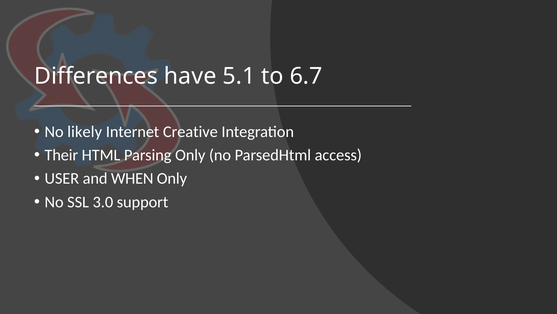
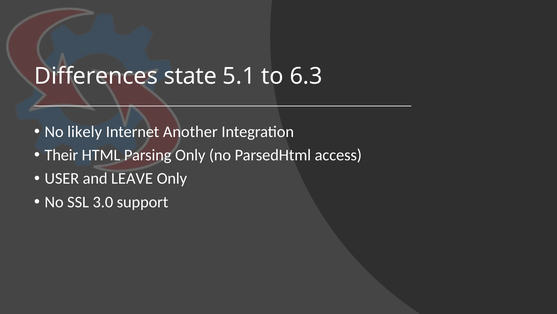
have: have -> state
6.7: 6.7 -> 6.3
Creative: Creative -> Another
WHEN: WHEN -> LEAVE
